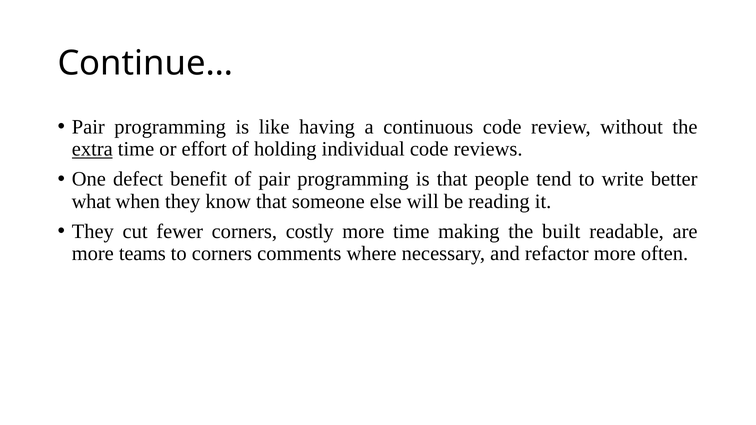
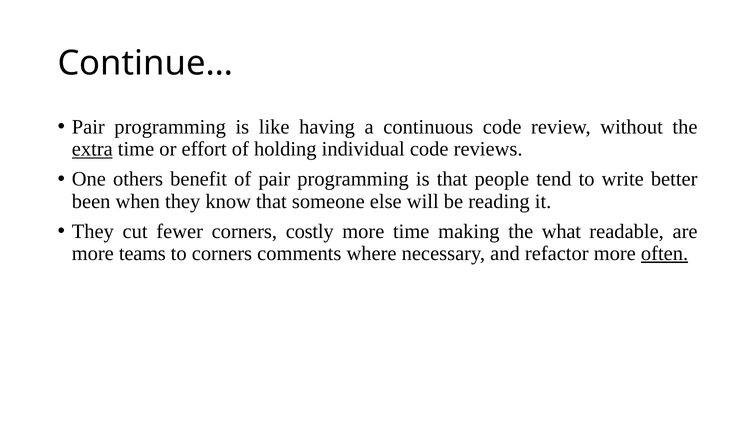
defect: defect -> others
what: what -> been
built: built -> what
often underline: none -> present
